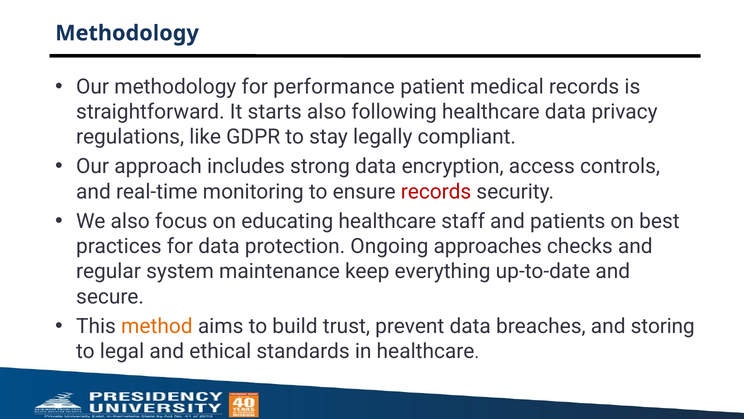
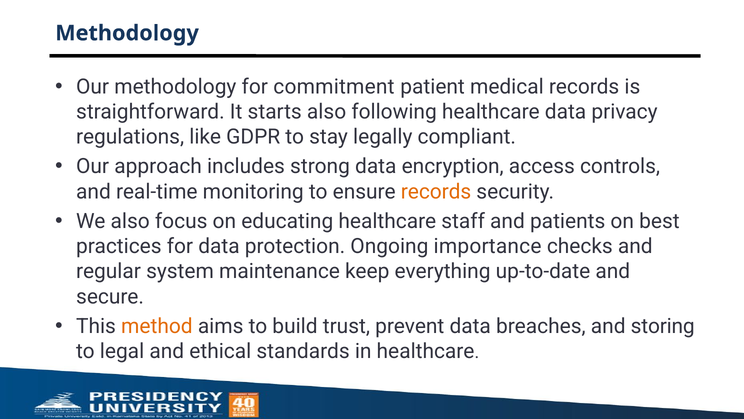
performance: performance -> commitment
records at (436, 191) colour: red -> orange
approaches: approaches -> importance
